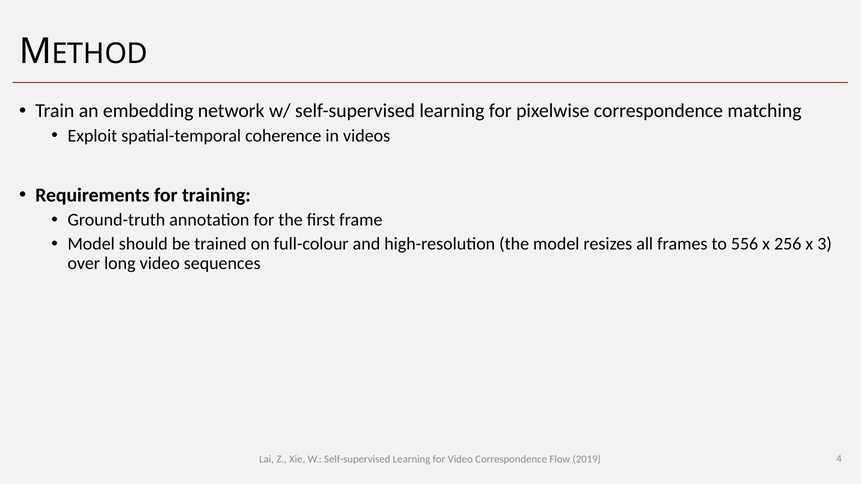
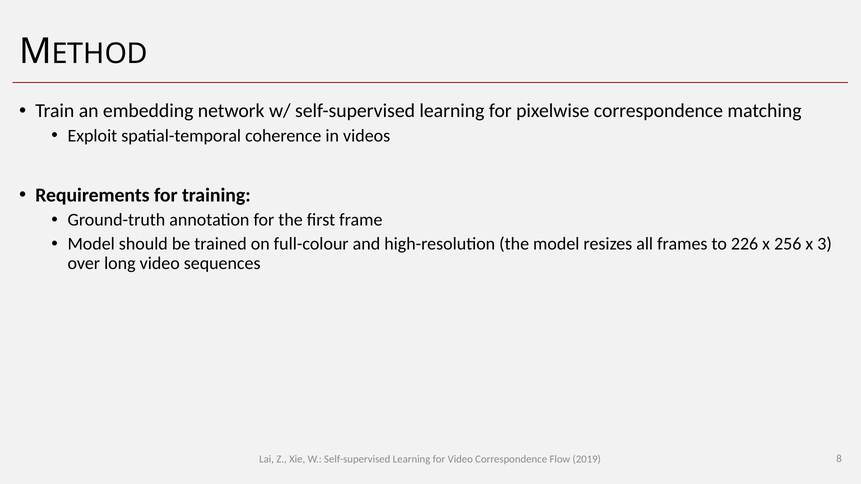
556: 556 -> 226
4: 4 -> 8
